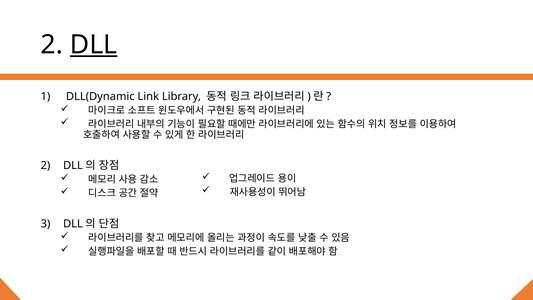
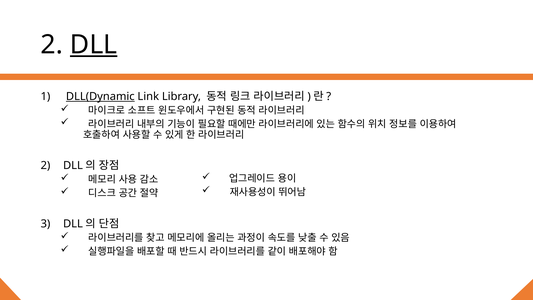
DLL(Dynamic underline: none -> present
